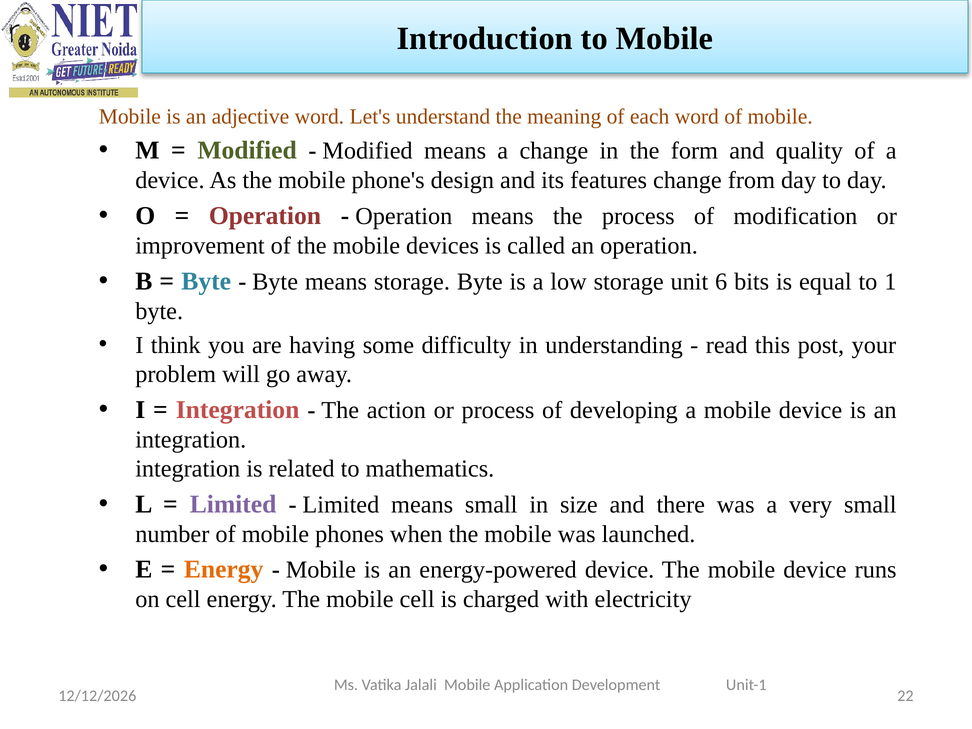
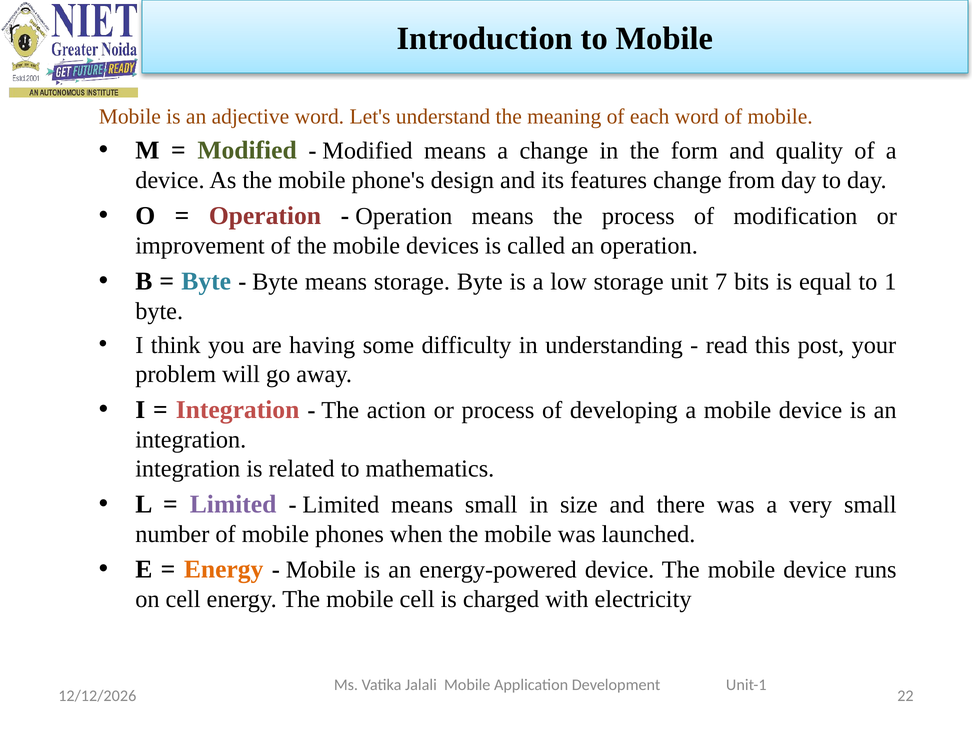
6: 6 -> 7
